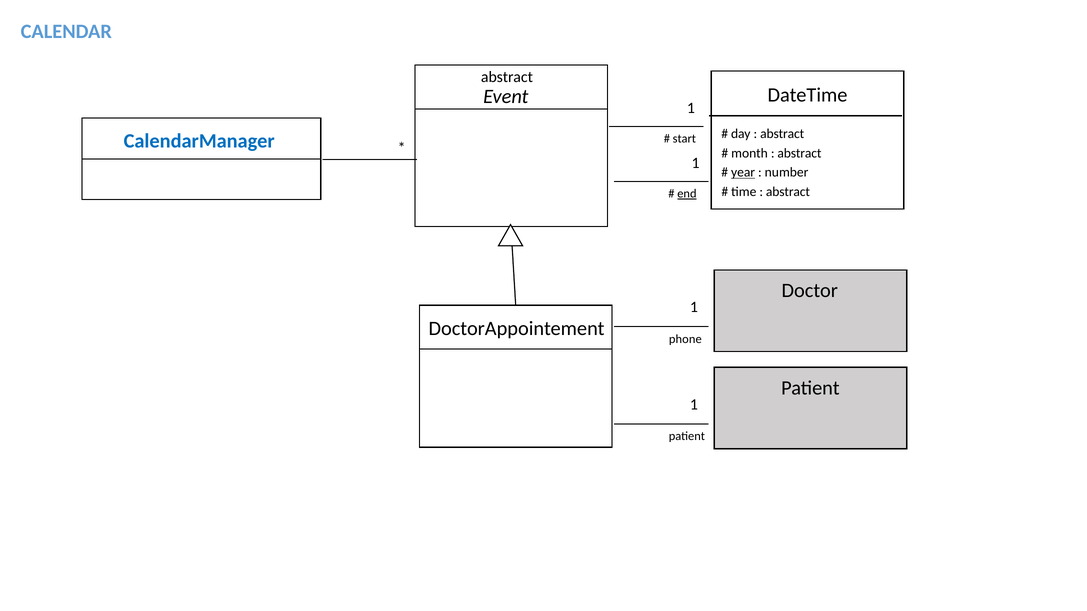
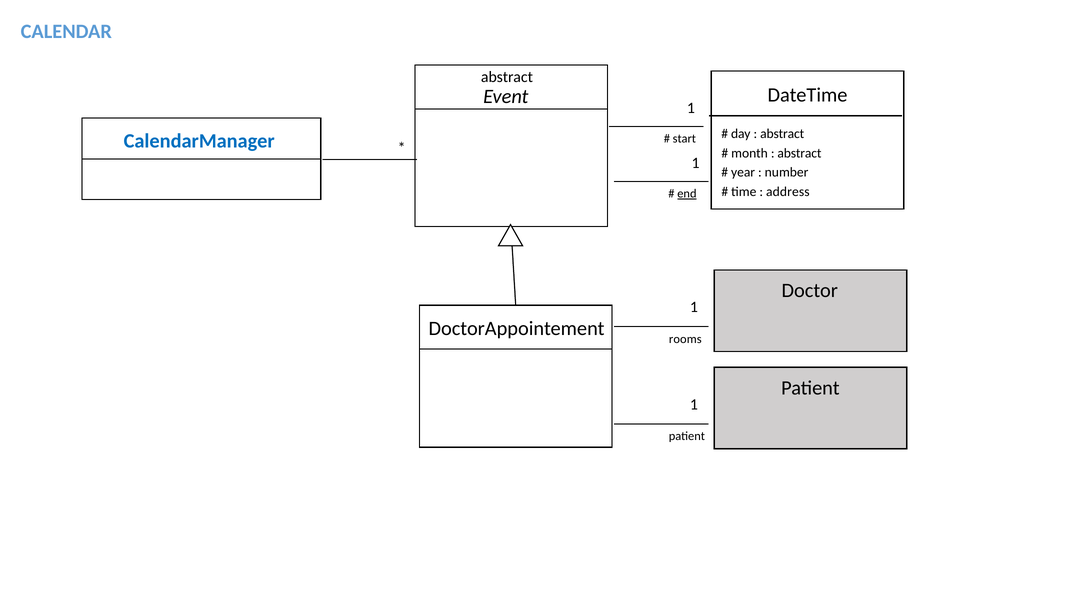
year underline: present -> none
abstract at (788, 192): abstract -> address
phone: phone -> rooms
